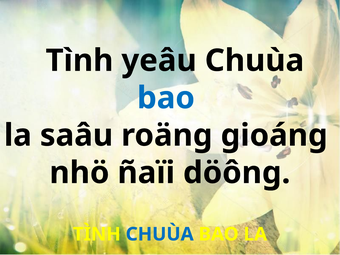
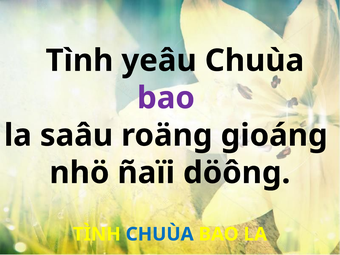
bao at (166, 98) colour: blue -> purple
